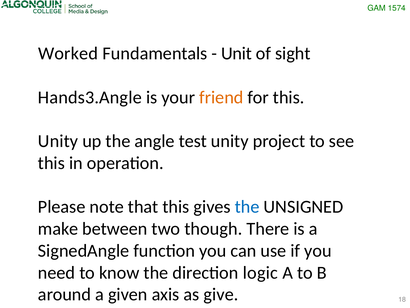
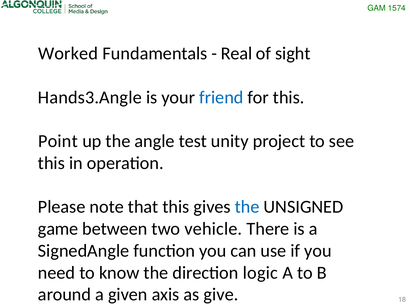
Unit: Unit -> Real
friend colour: orange -> blue
Unity at (58, 141): Unity -> Point
make: make -> game
though: though -> vehicle
